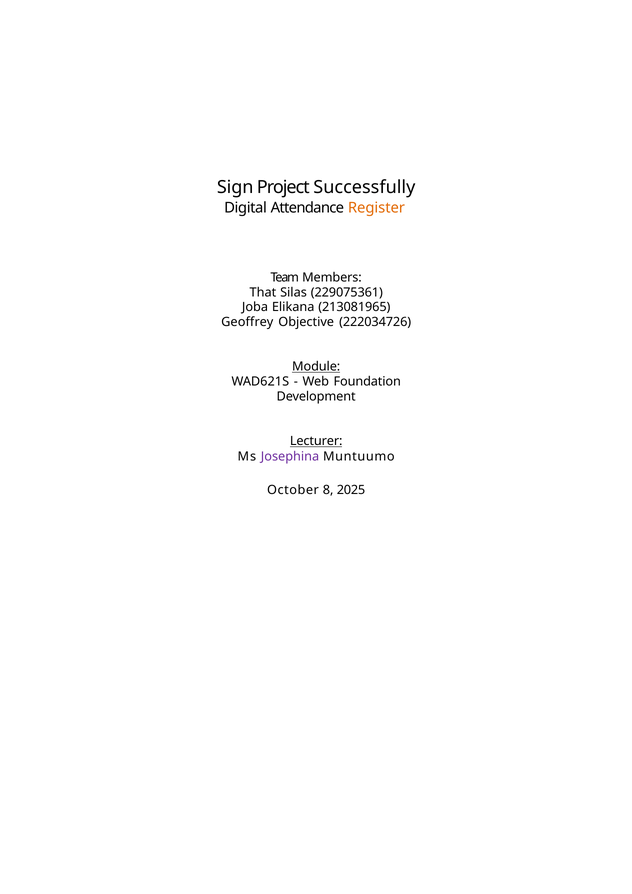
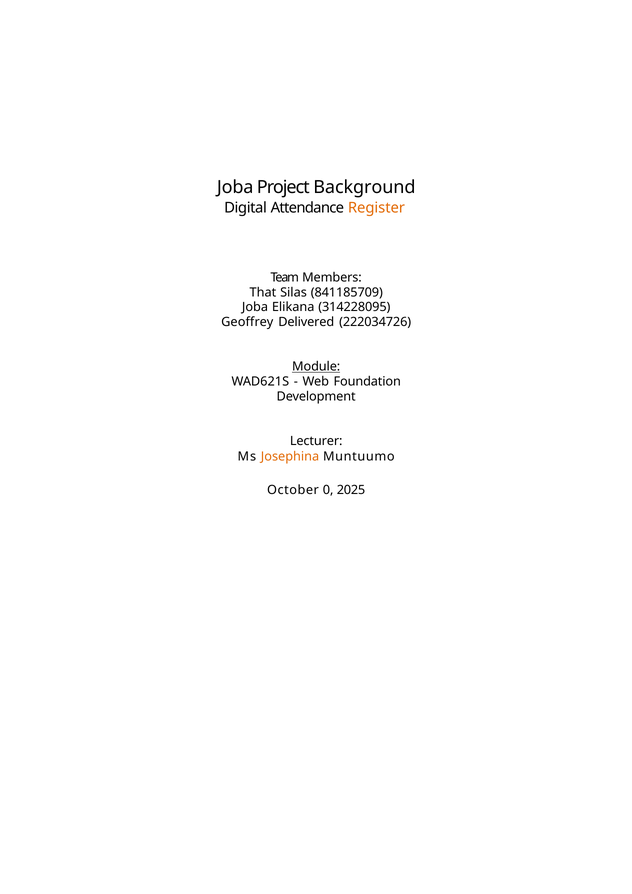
Sign at (235, 188): Sign -> Joba
Successfully: Successfully -> Background
229075361: 229075361 -> 841185709
213081965: 213081965 -> 314228095
Objective: Objective -> Delivered
Lecturer underline: present -> none
Josephina colour: purple -> orange
8: 8 -> 0
